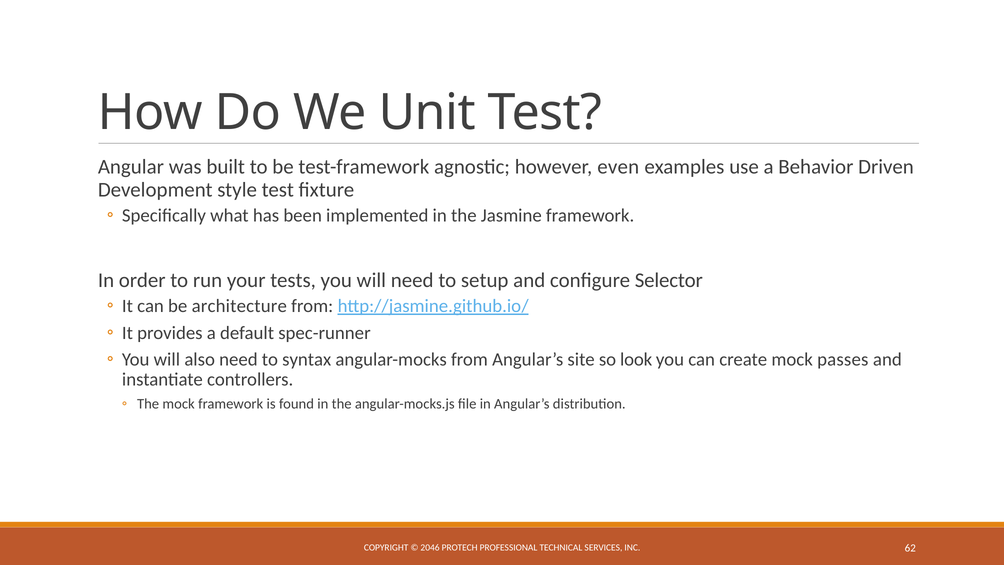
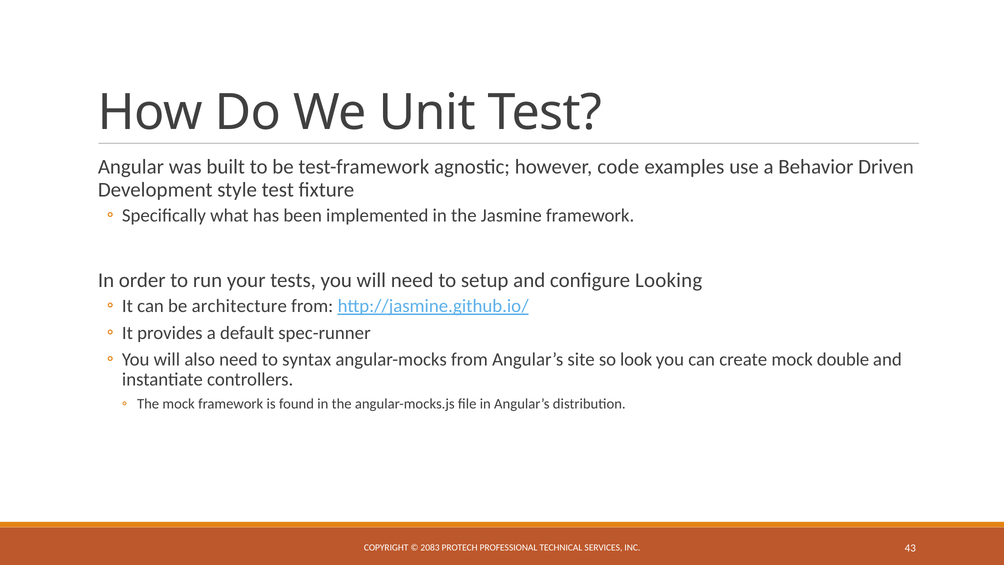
even: even -> code
Selector: Selector -> Looking
passes: passes -> double
2046: 2046 -> 2083
62: 62 -> 43
